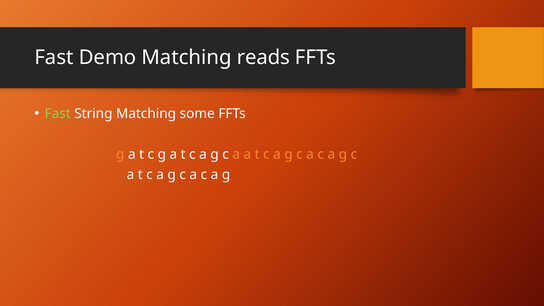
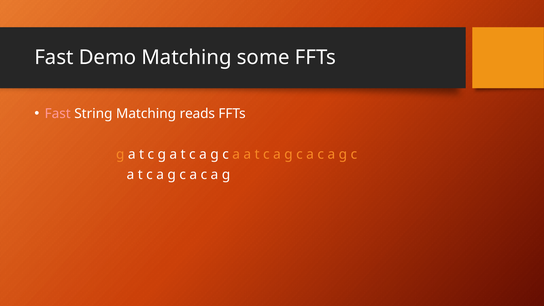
reads: reads -> some
Fast at (58, 114) colour: light green -> pink
some: some -> reads
